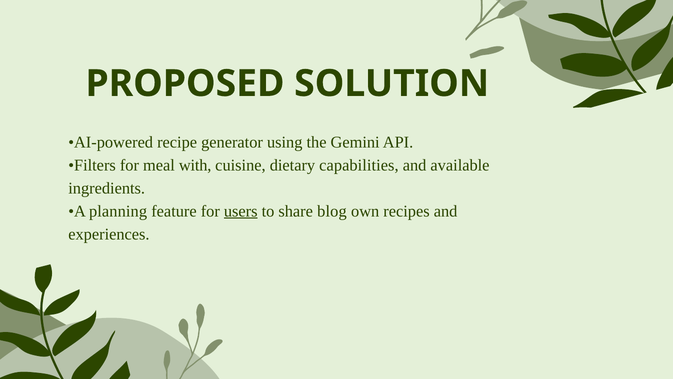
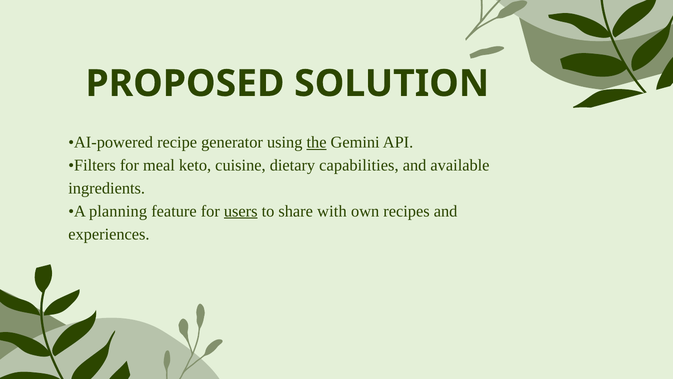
the underline: none -> present
with: with -> keto
blog: blog -> with
